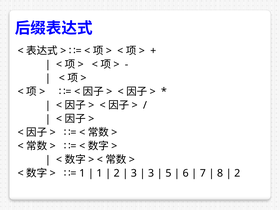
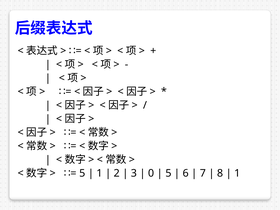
1 at (82, 173): 1 -> 5
3 at (151, 173): 3 -> 0
2 at (237, 173): 2 -> 1
